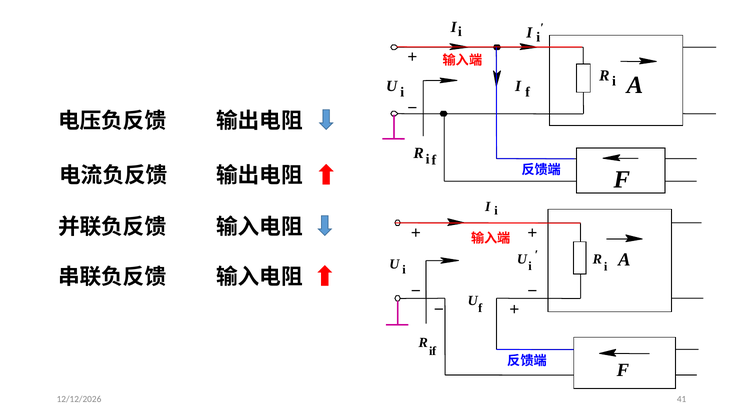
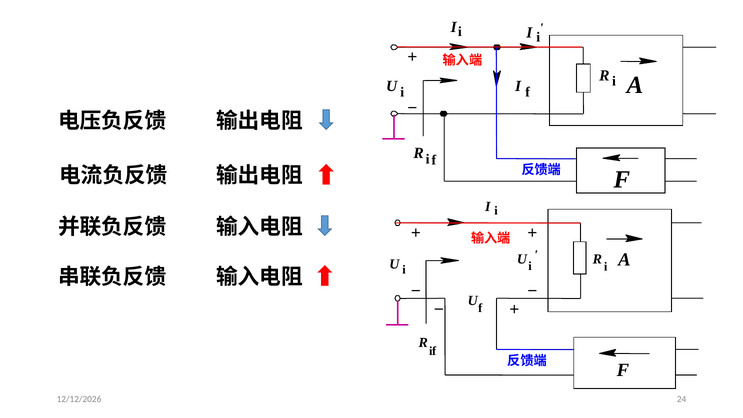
41: 41 -> 24
